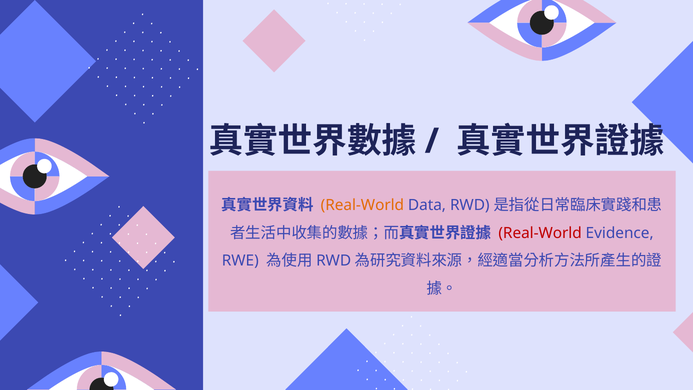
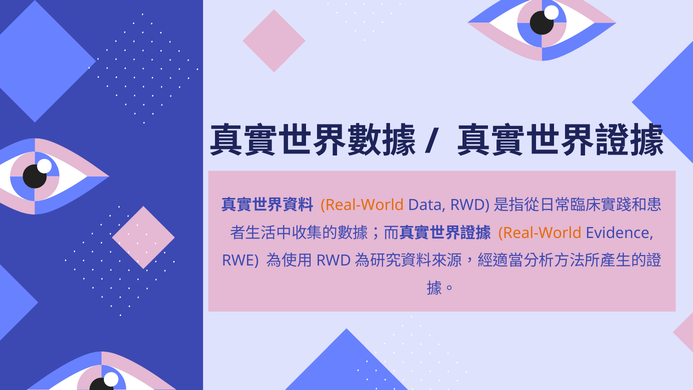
Real-World at (540, 233) colour: red -> orange
